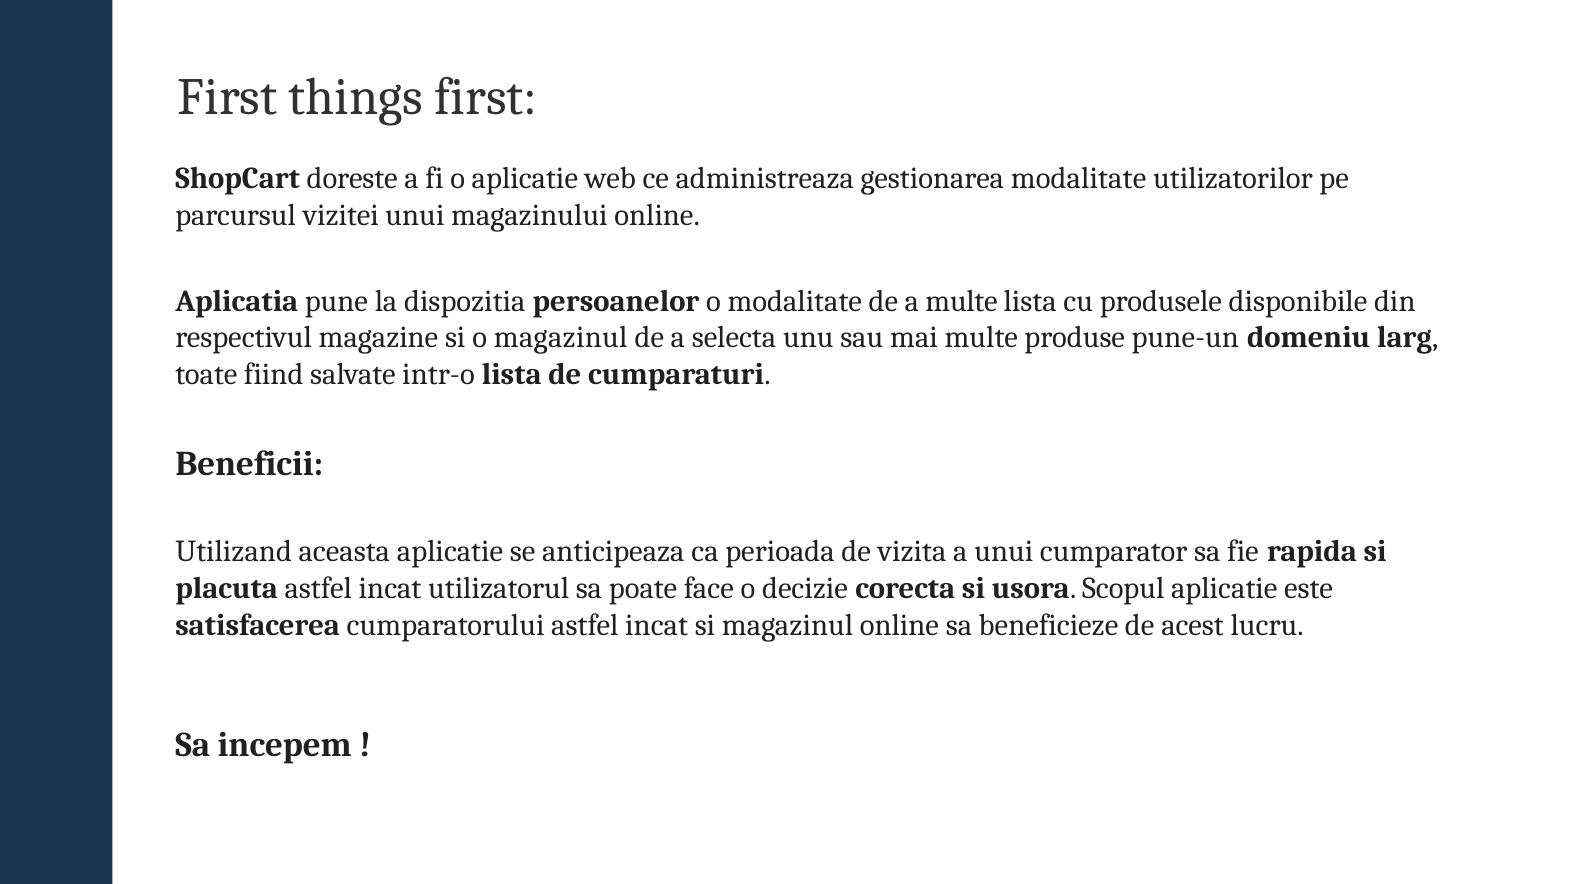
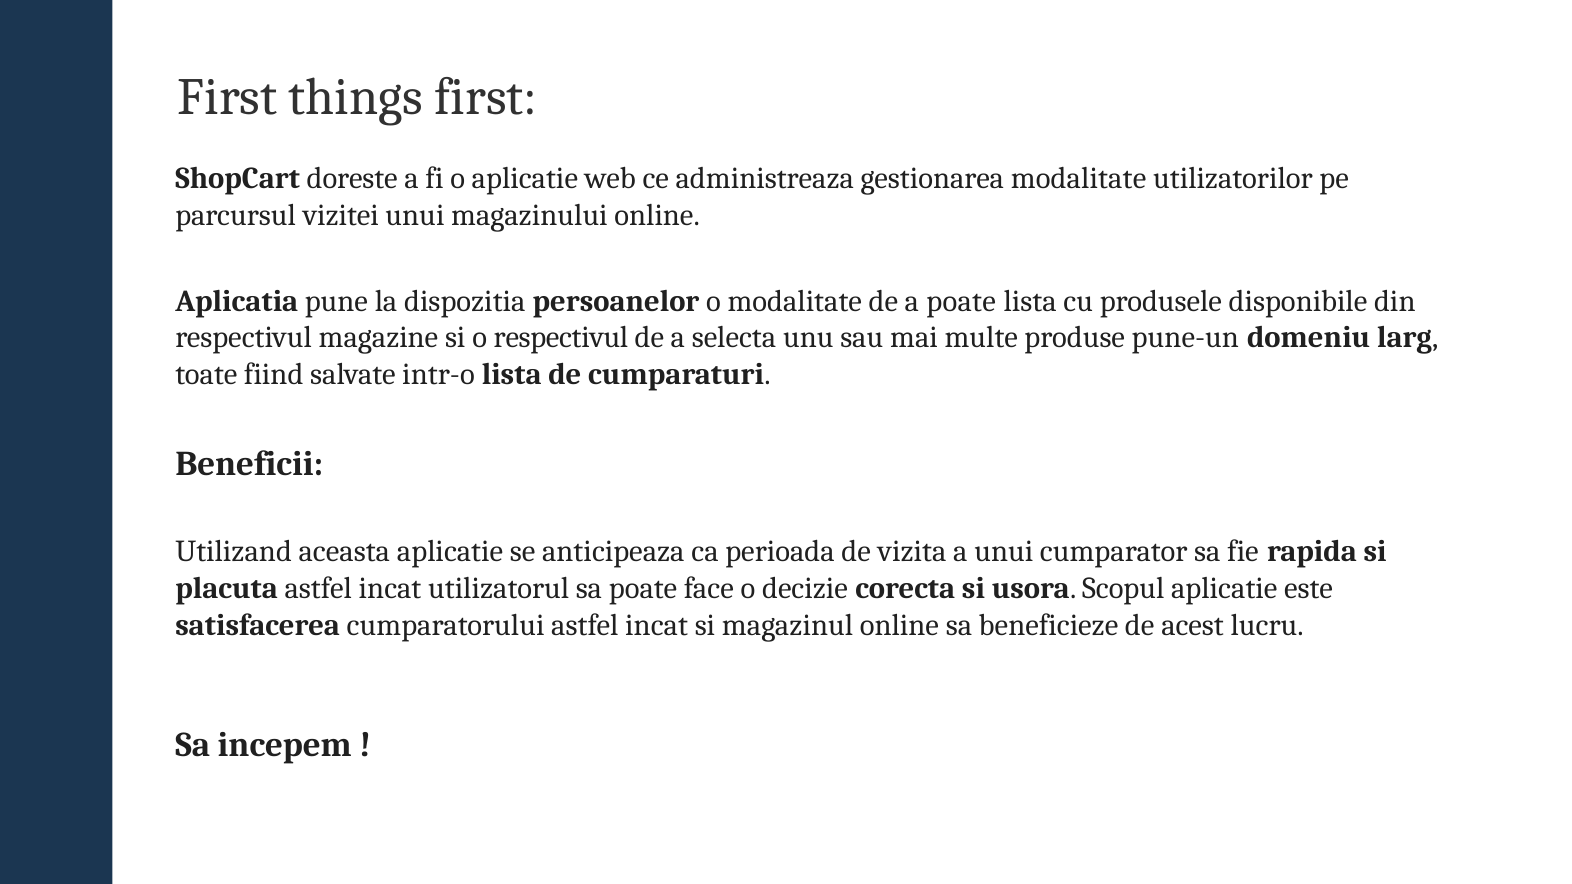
a multe: multe -> poate
o magazinul: magazinul -> respectivul
